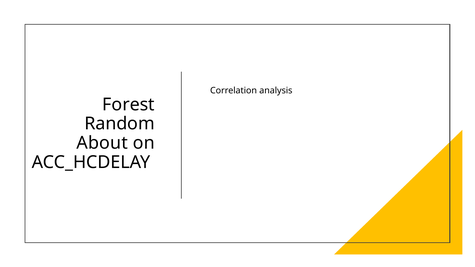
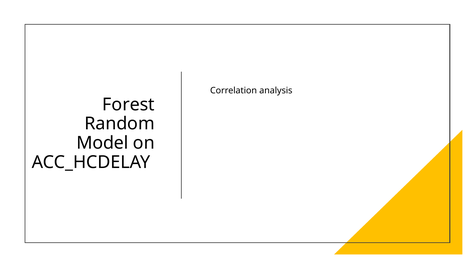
About: About -> Model
